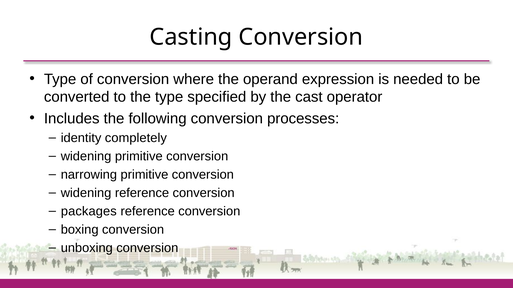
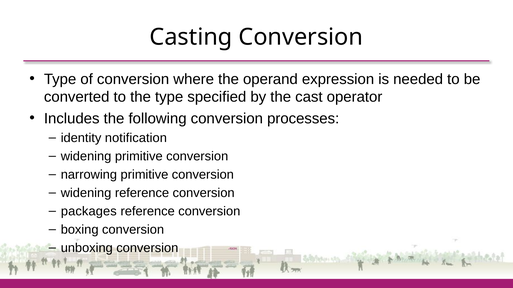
completely: completely -> notification
